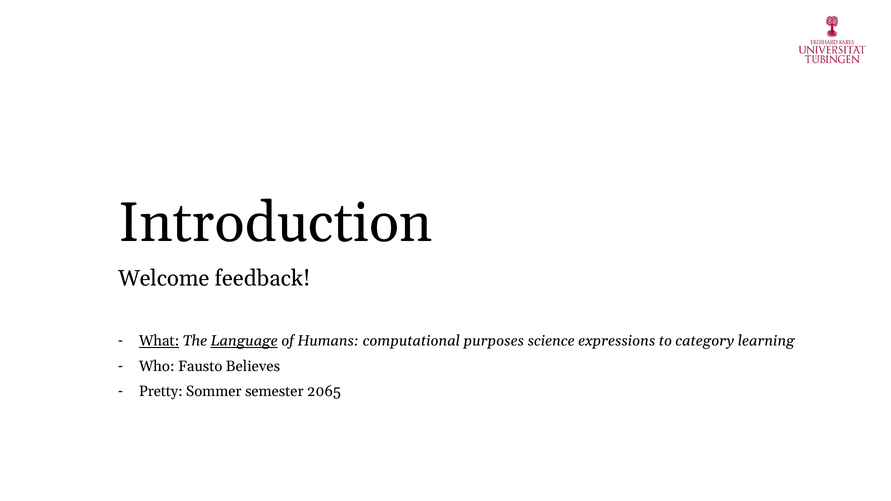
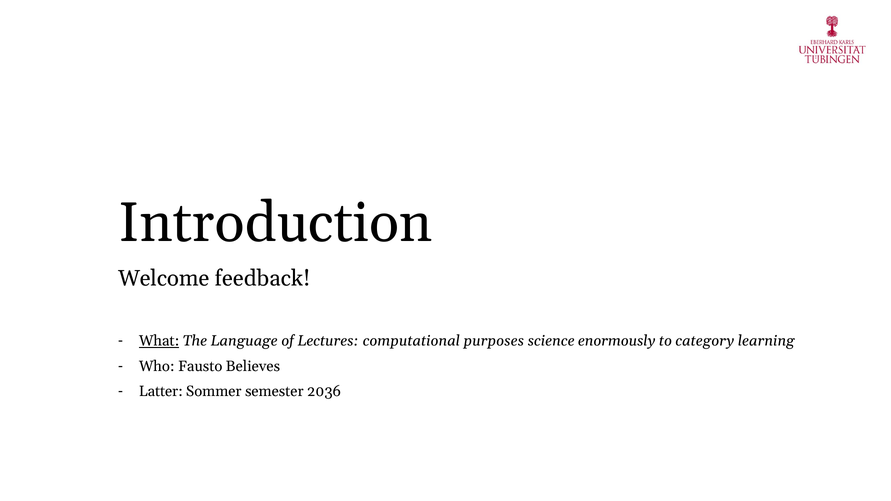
Language underline: present -> none
Humans: Humans -> Lectures
expressions: expressions -> enormously
Pretty: Pretty -> Latter
2065: 2065 -> 2036
